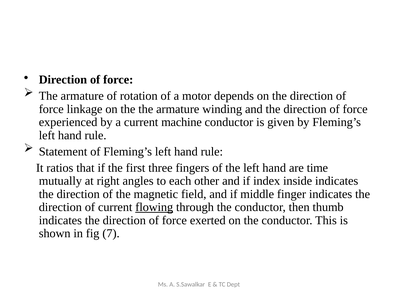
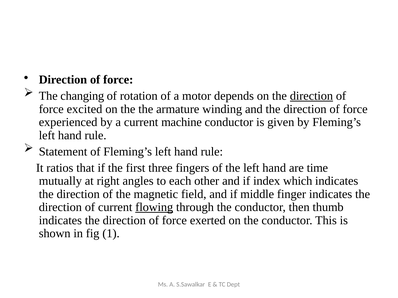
armature at (82, 96): armature -> changing
direction at (311, 96) underline: none -> present
linkage: linkage -> excited
inside: inside -> which
7: 7 -> 1
